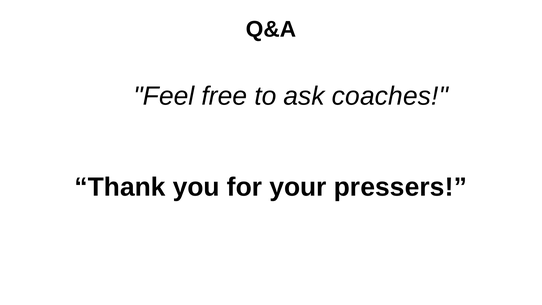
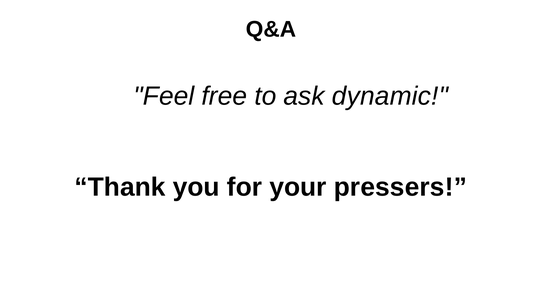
coaches: coaches -> dynamic
